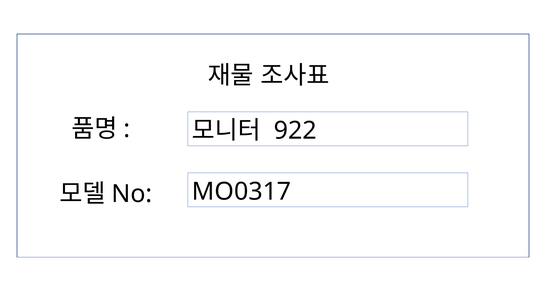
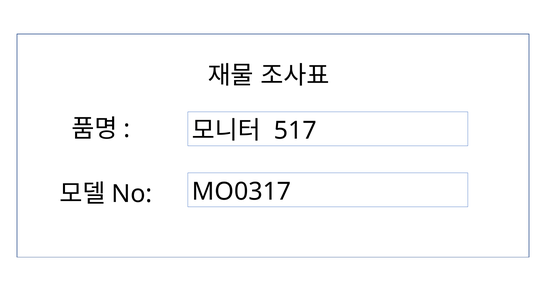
922: 922 -> 517
